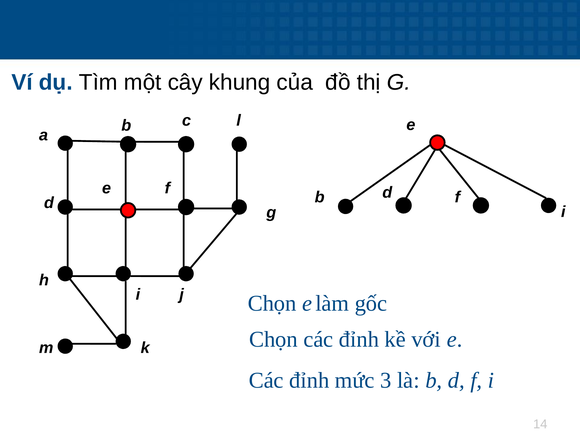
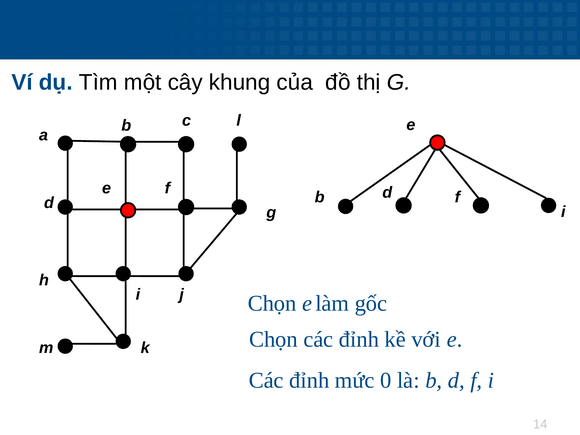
3: 3 -> 0
